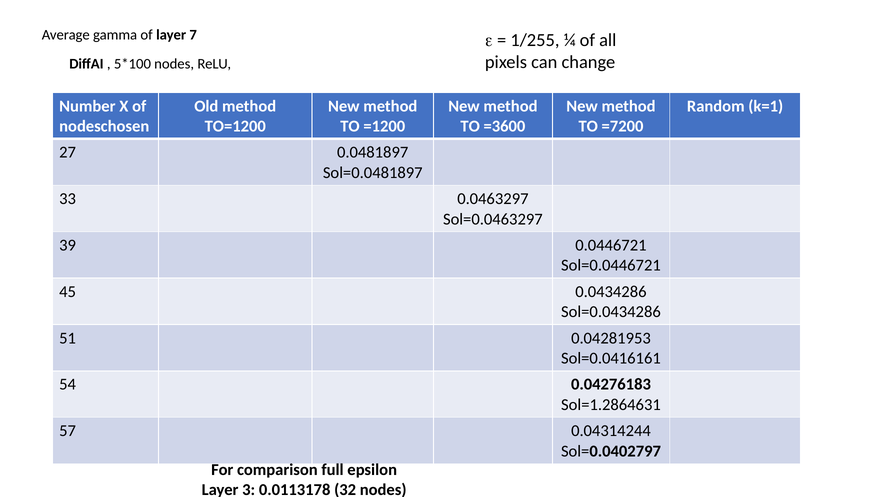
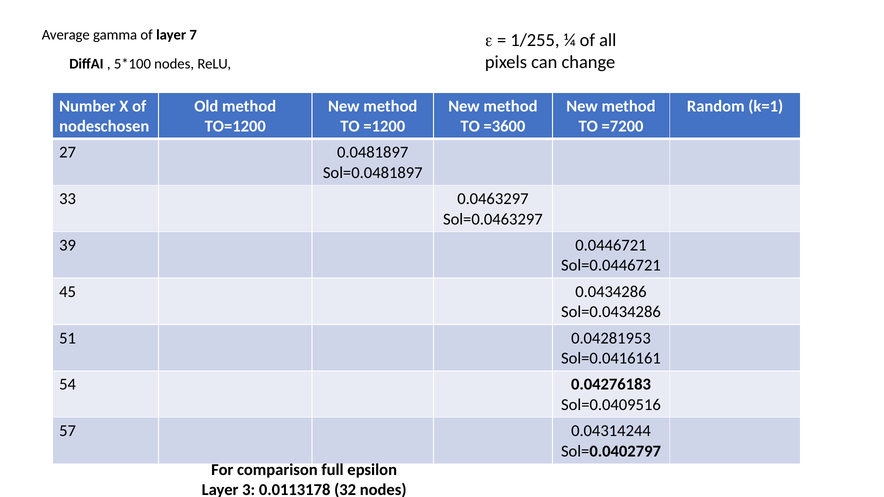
Sol=1.2864631: Sol=1.2864631 -> Sol=0.0409516
